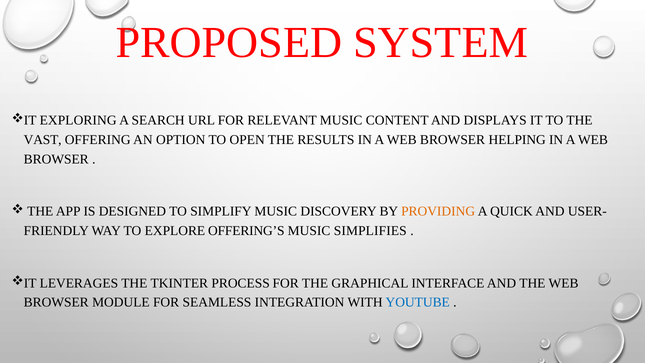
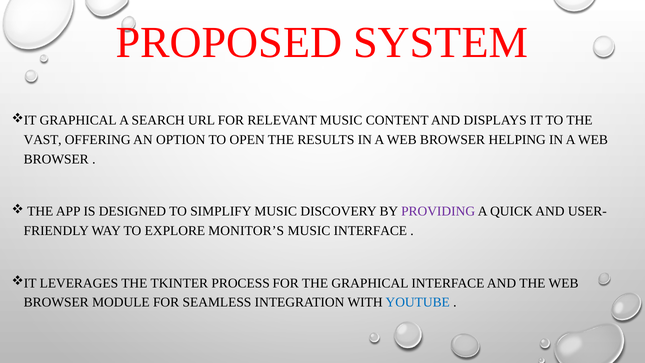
EXPLORING at (78, 120): EXPLORING -> GRAPHICAL
PROVIDING colour: orange -> purple
OFFERING’S: OFFERING’S -> MONITOR’S
MUSIC SIMPLIFIES: SIMPLIFIES -> INTERFACE
